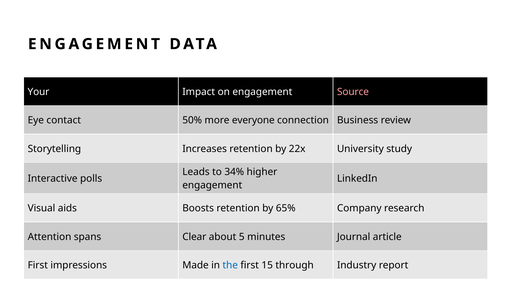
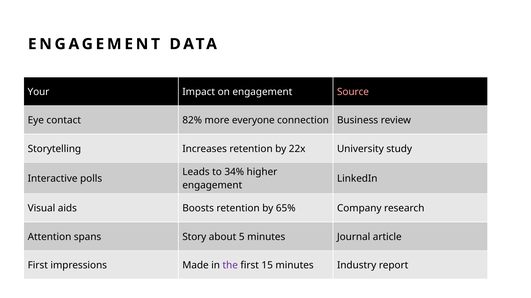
50%: 50% -> 82%
Clear: Clear -> Story
the colour: blue -> purple
15 through: through -> minutes
